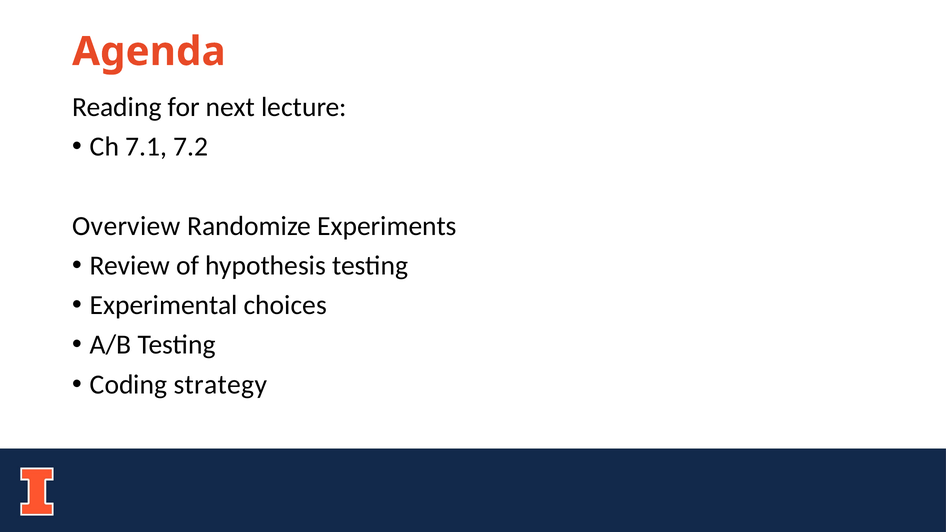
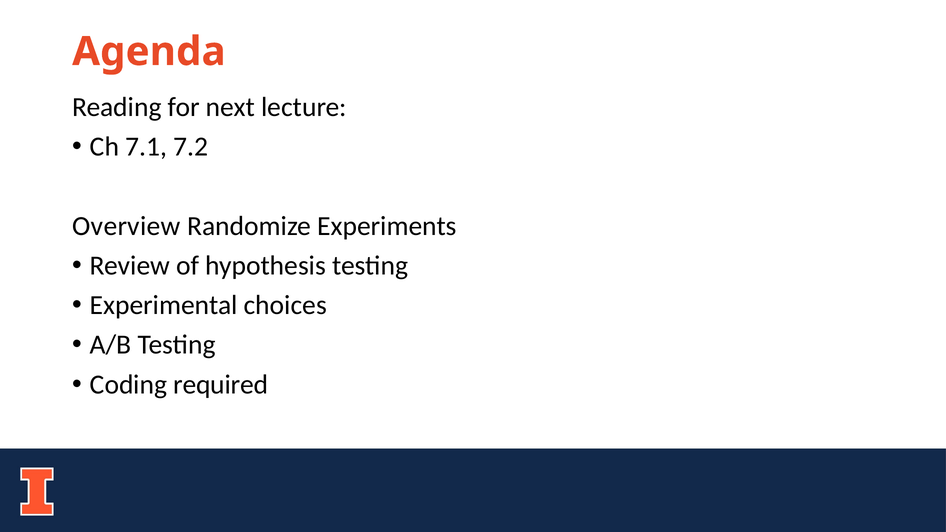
strategy: strategy -> required
